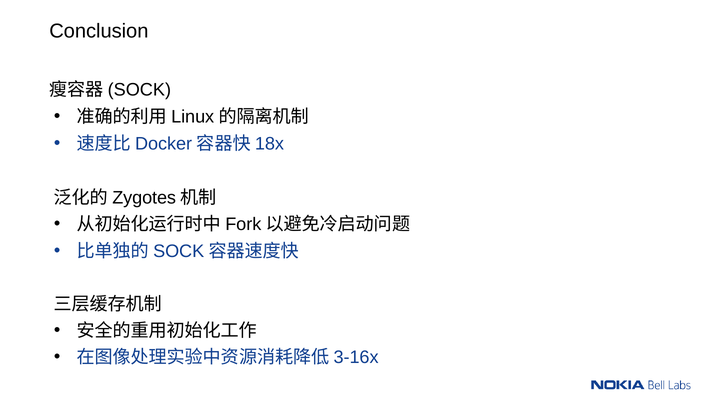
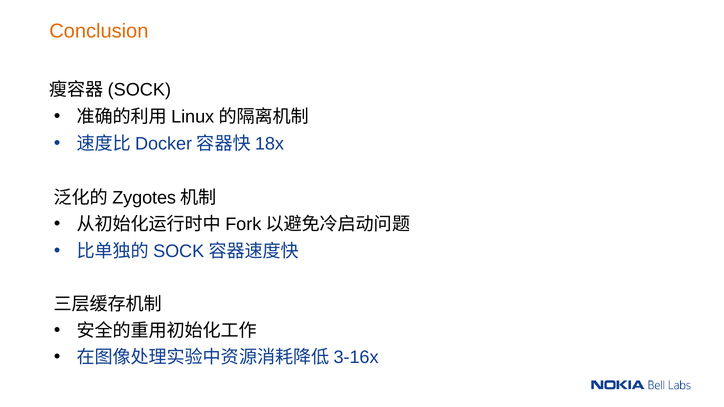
Conclusion colour: black -> orange
